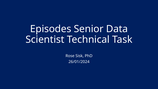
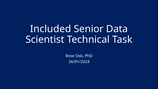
Episodes: Episodes -> Included
